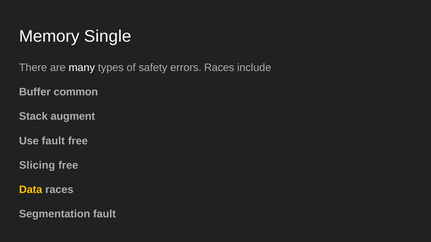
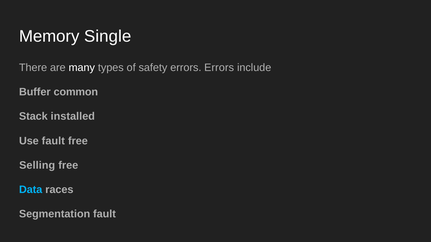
errors Races: Races -> Errors
augment: augment -> installed
Slicing: Slicing -> Selling
Data colour: yellow -> light blue
